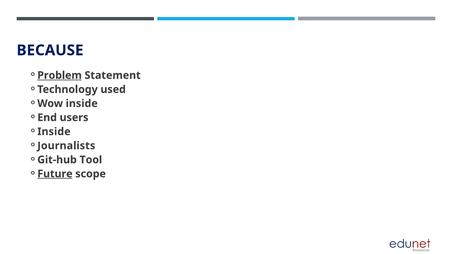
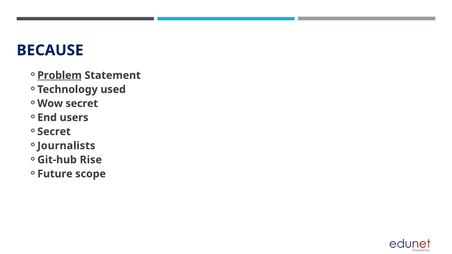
Wow inside: inside -> secret
Inside at (54, 132): Inside -> Secret
Tool: Tool -> Rise
Future underline: present -> none
